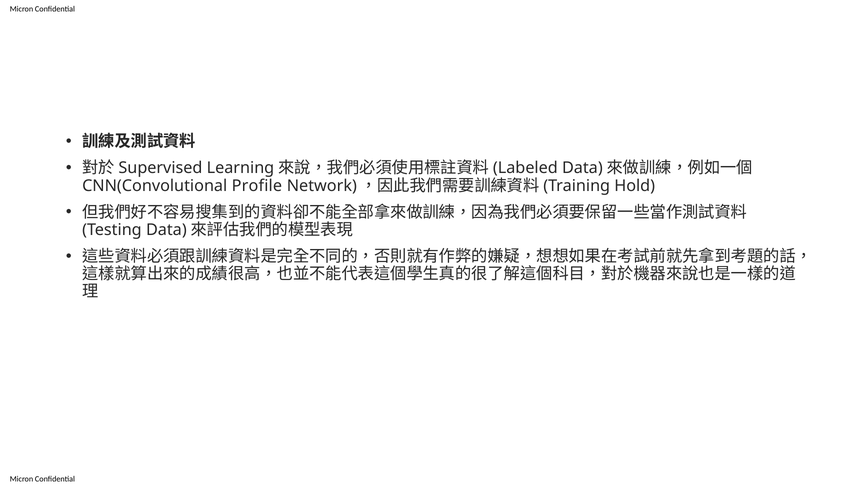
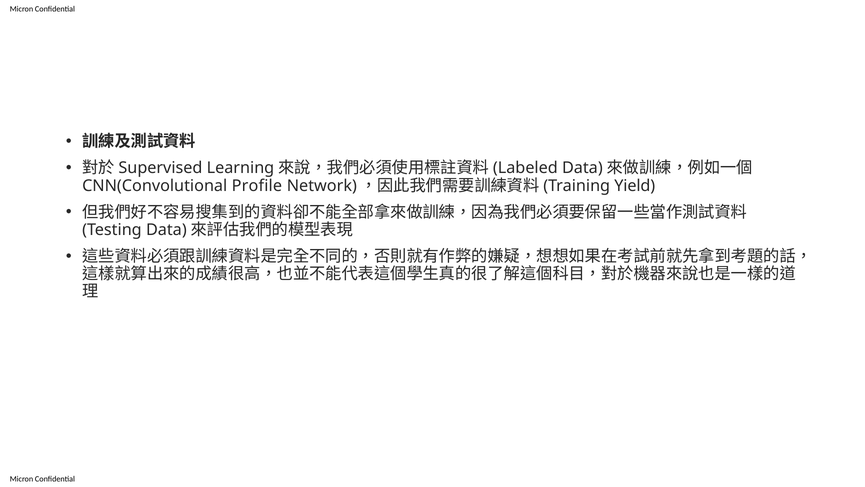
Hold: Hold -> Yield
